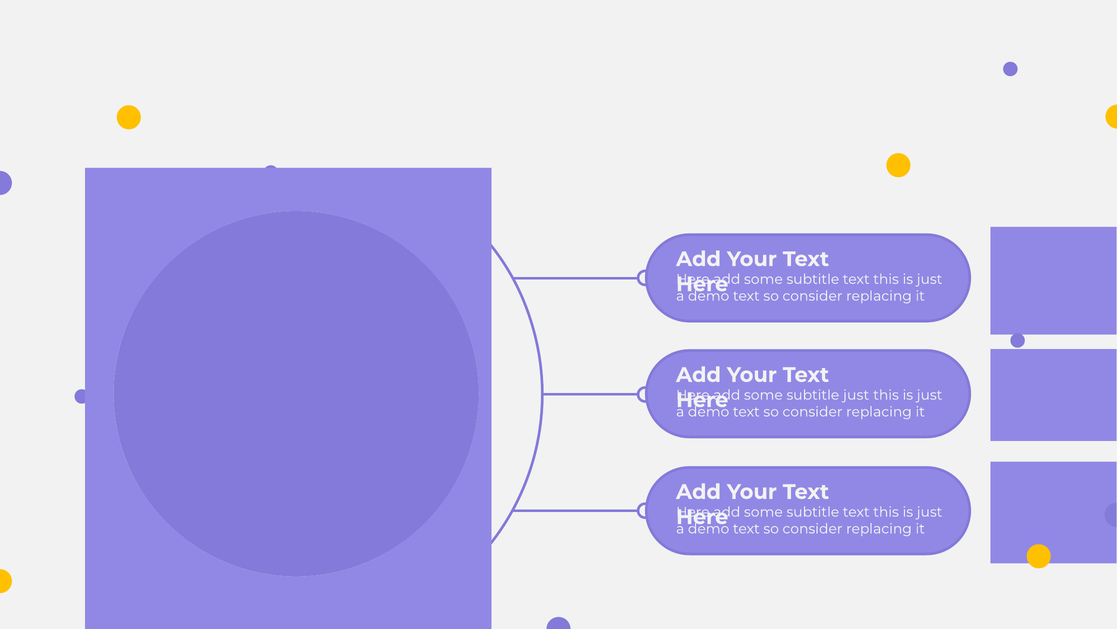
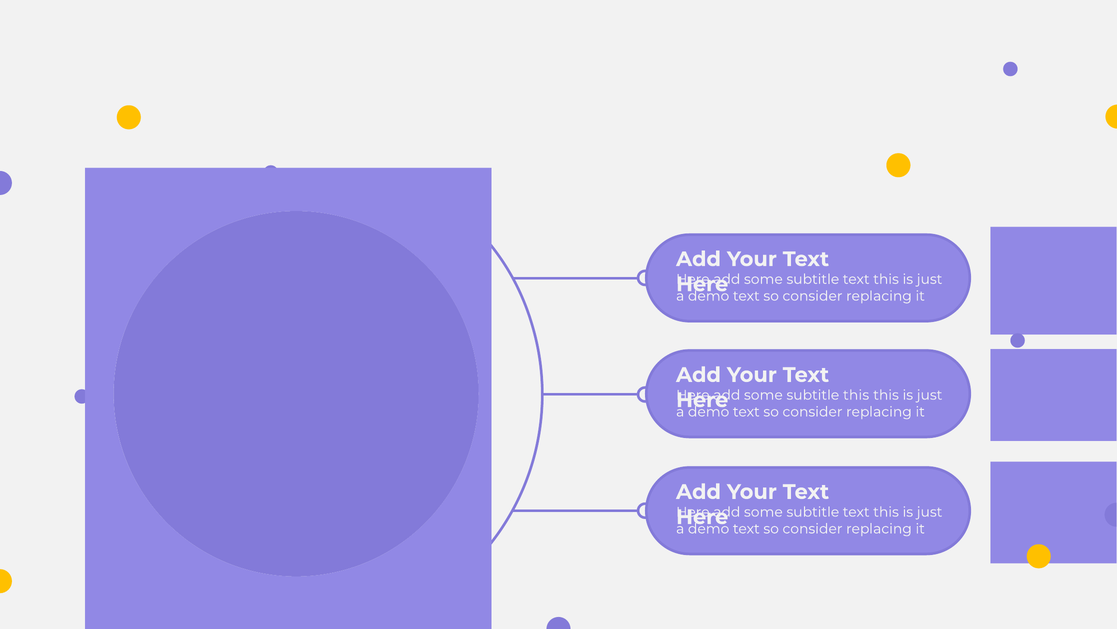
subtitle just: just -> this
